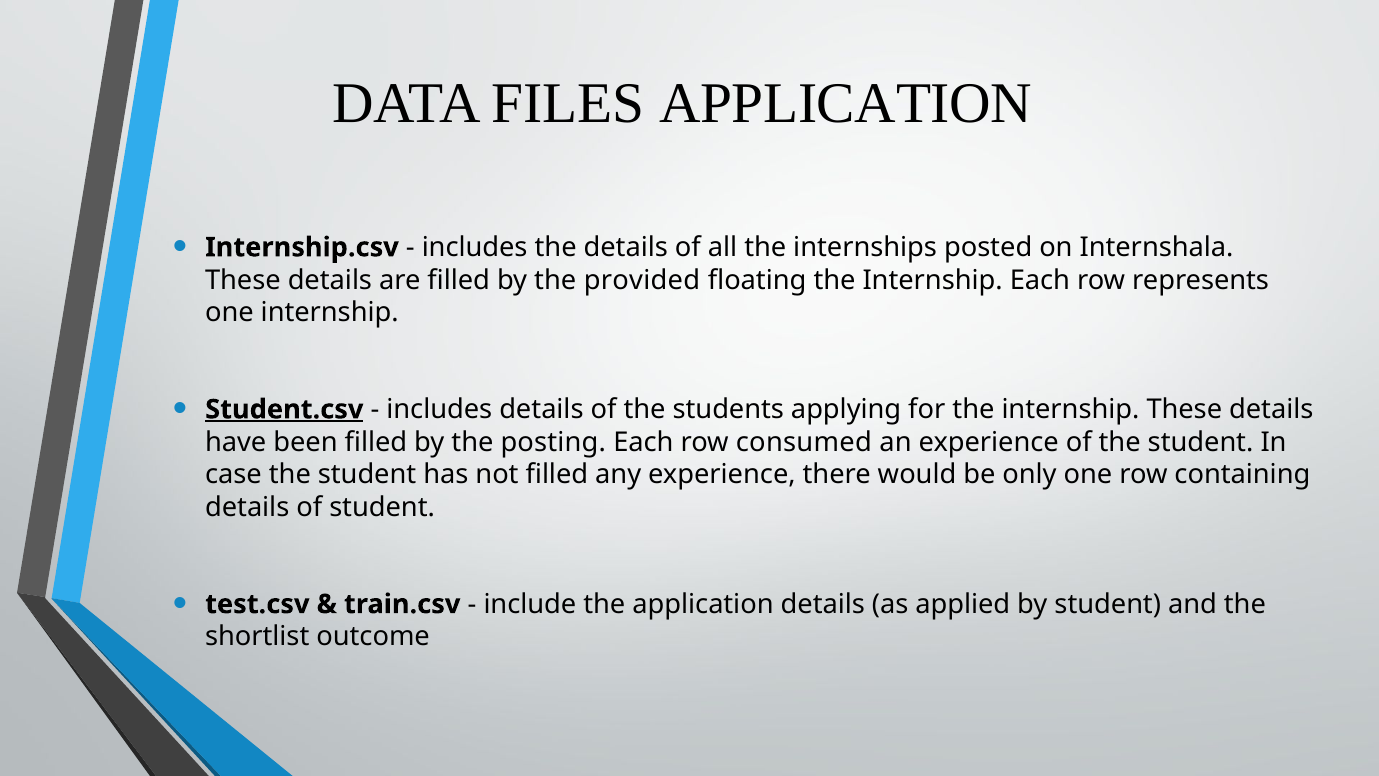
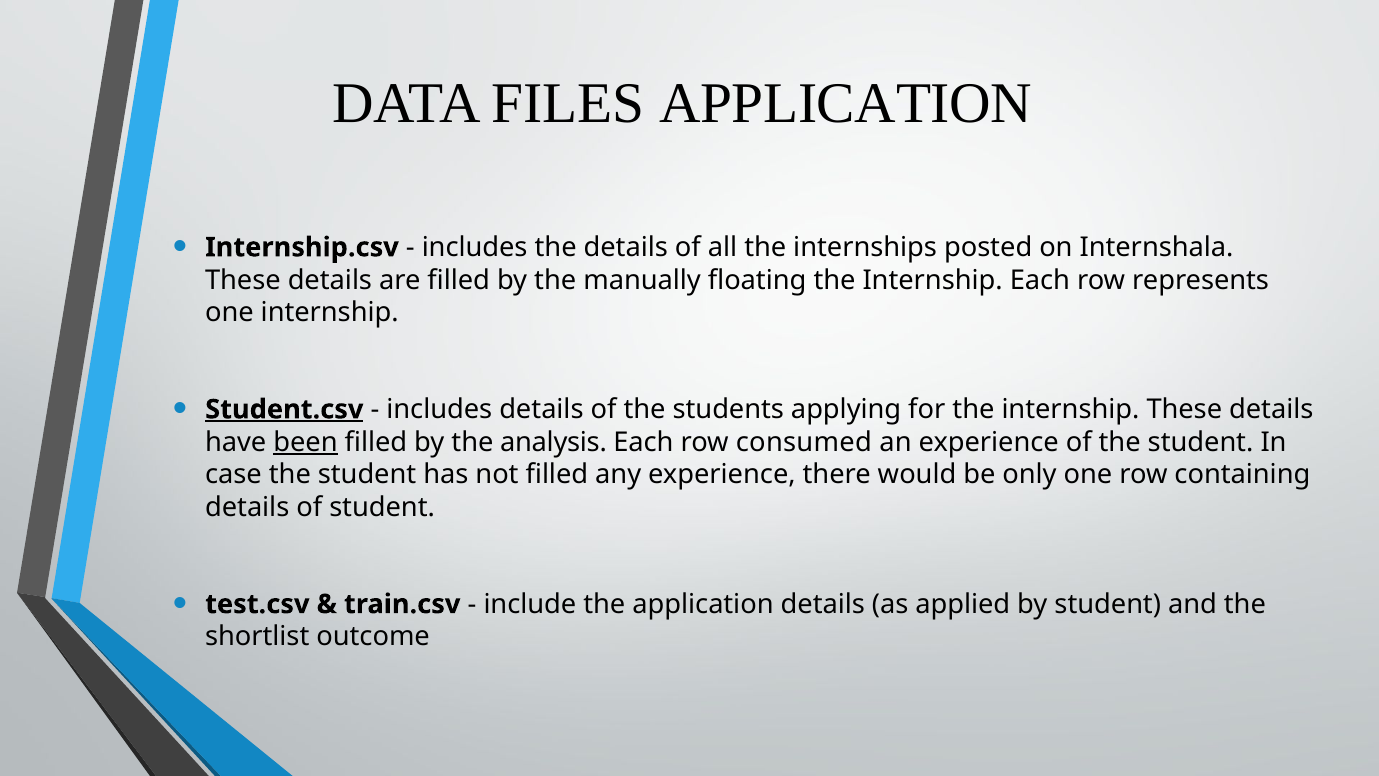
provided: provided -> manually
been underline: none -> present
posting: posting -> analysis
